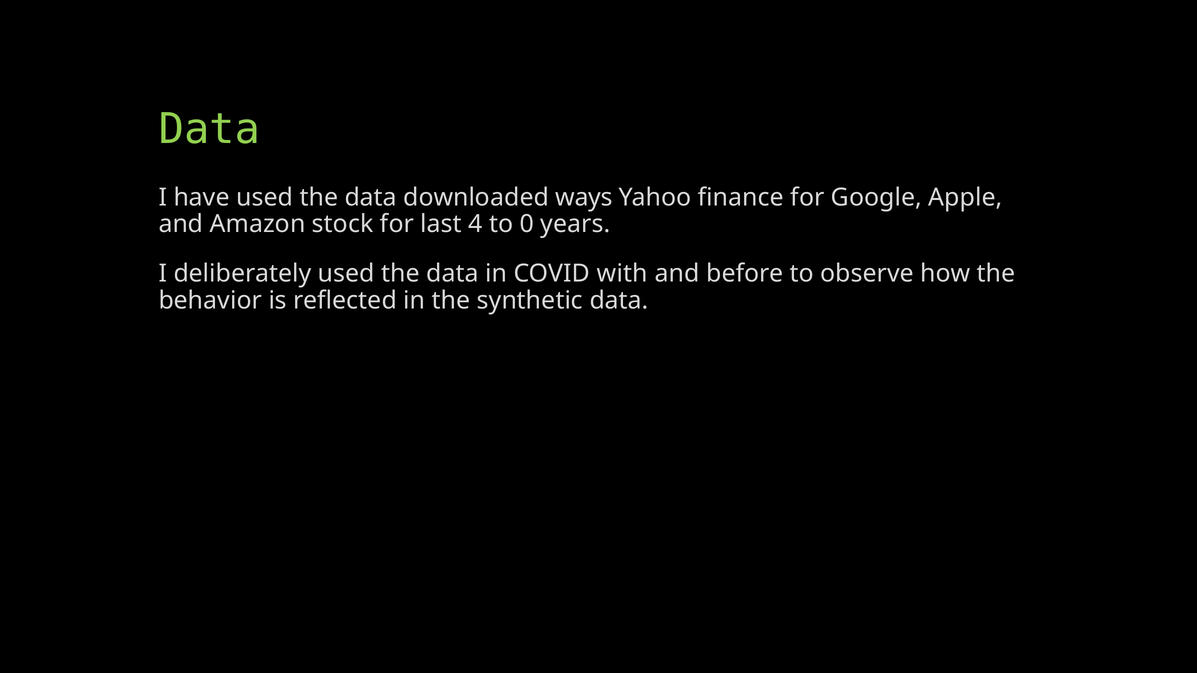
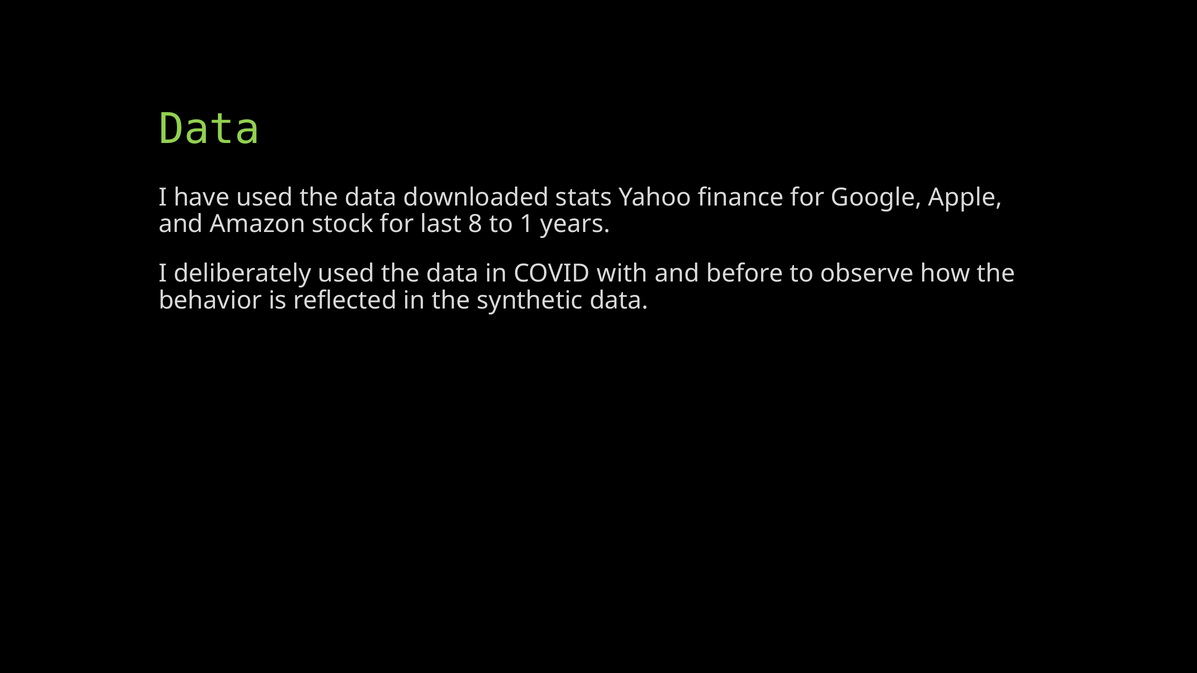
ways: ways -> stats
4: 4 -> 8
0: 0 -> 1
